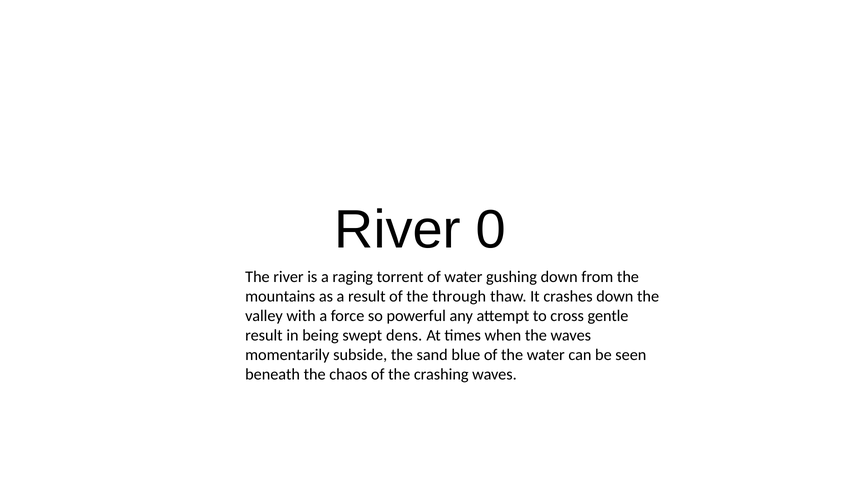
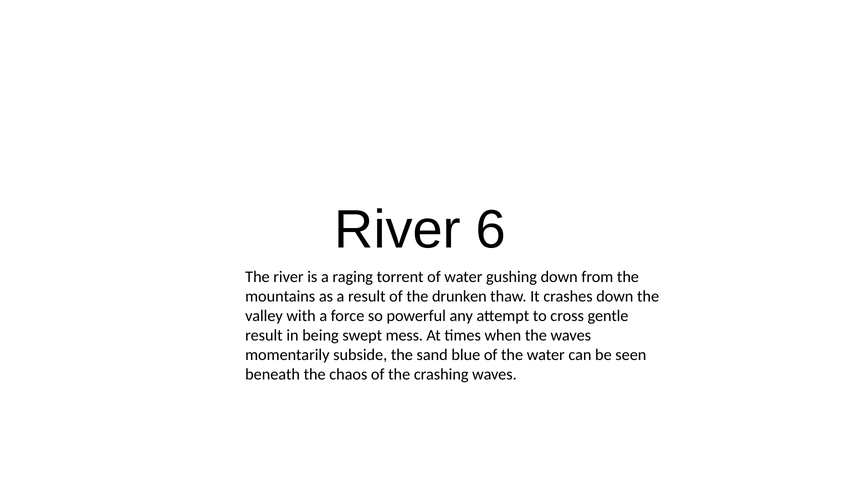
0: 0 -> 6
through: through -> drunken
dens: dens -> mess
